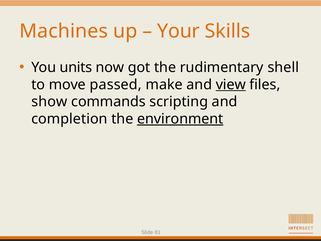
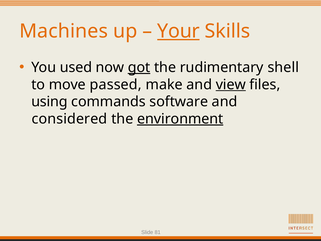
Your underline: none -> present
units: units -> used
got underline: none -> present
show: show -> using
scripting: scripting -> software
completion: completion -> considered
